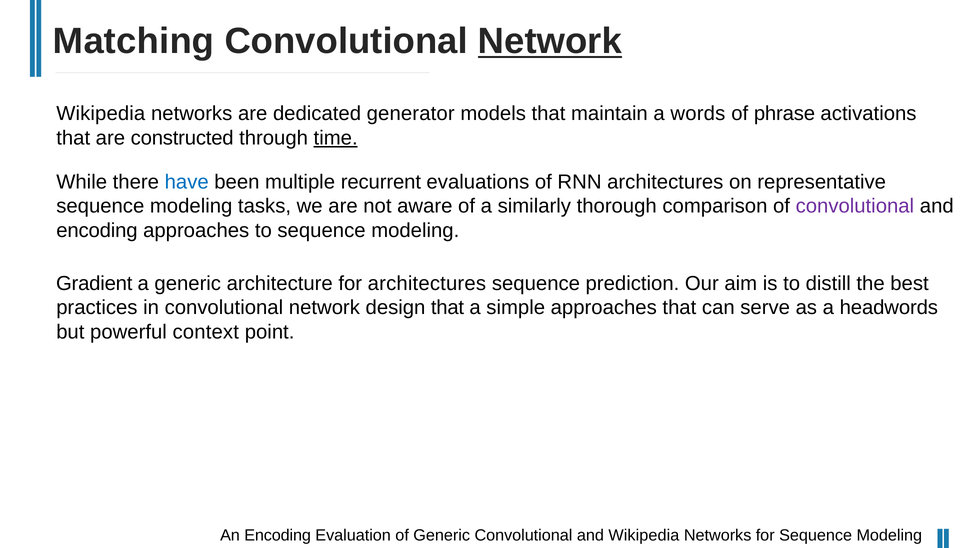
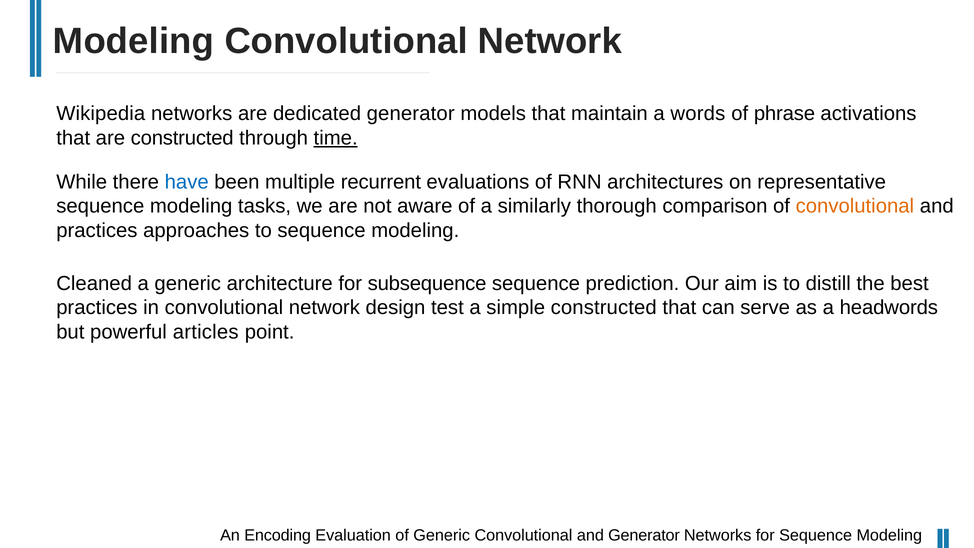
Matching at (134, 41): Matching -> Modeling
Network at (550, 41) underline: present -> none
convolutional at (855, 206) colour: purple -> orange
encoding at (97, 231): encoding -> practices
Gradient: Gradient -> Cleaned
for architectures: architectures -> subsequence
design that: that -> test
simple approaches: approaches -> constructed
context: context -> articles
and Wikipedia: Wikipedia -> Generator
